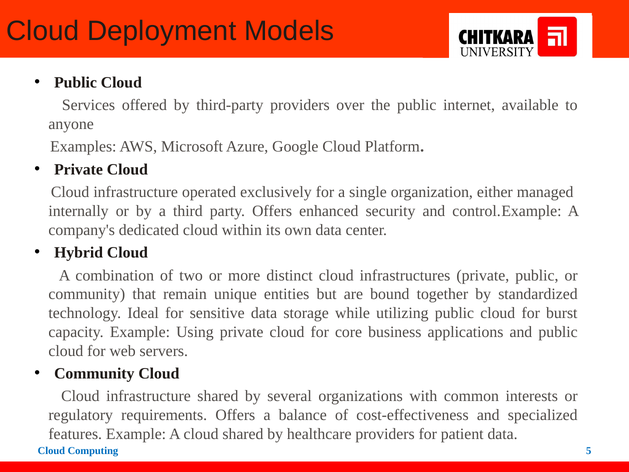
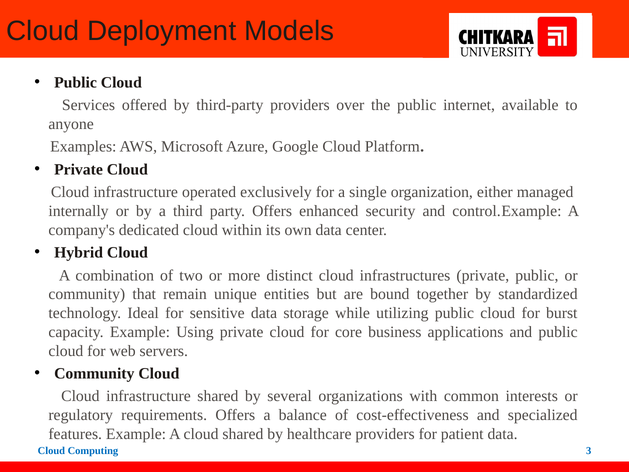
5: 5 -> 3
